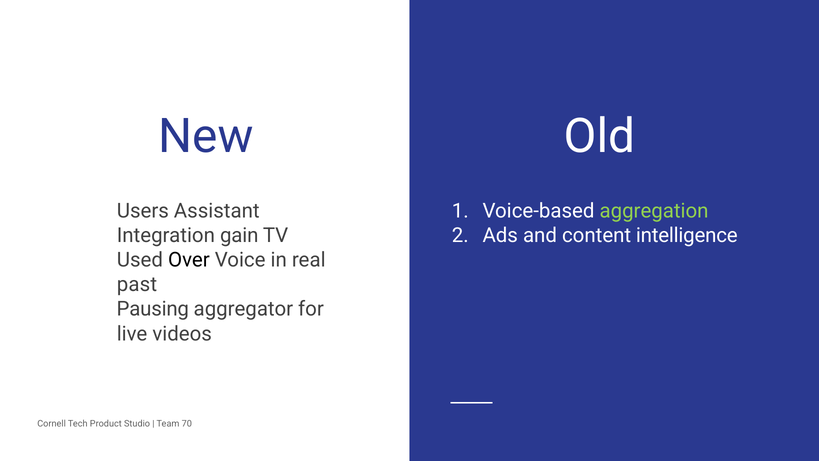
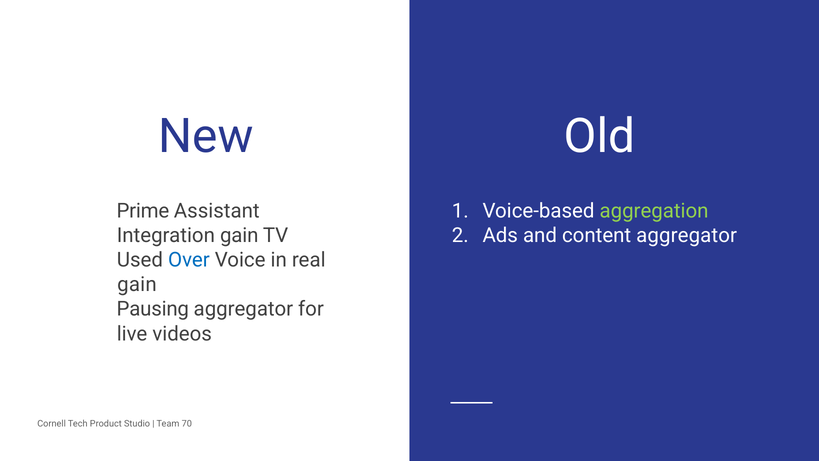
Users: Users -> Prime
content intelligence: intelligence -> aggregator
Over colour: black -> blue
past at (137, 284): past -> gain
